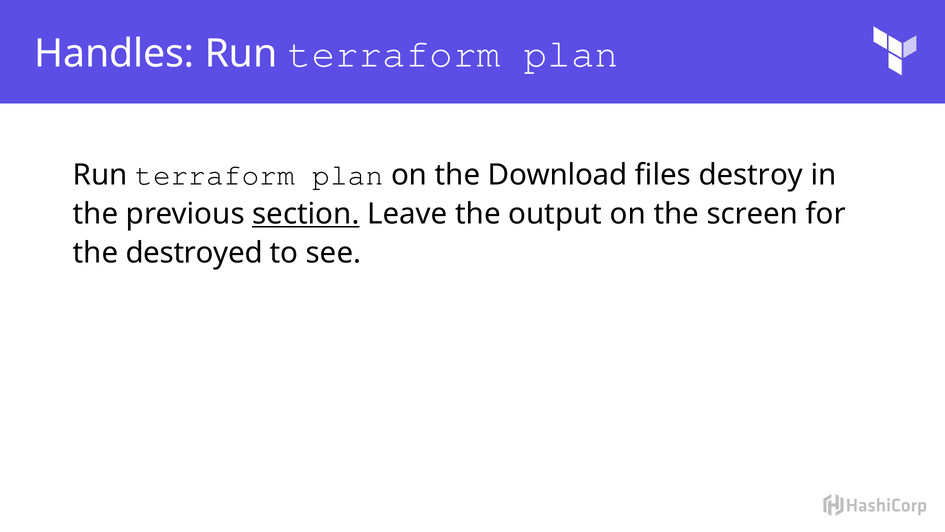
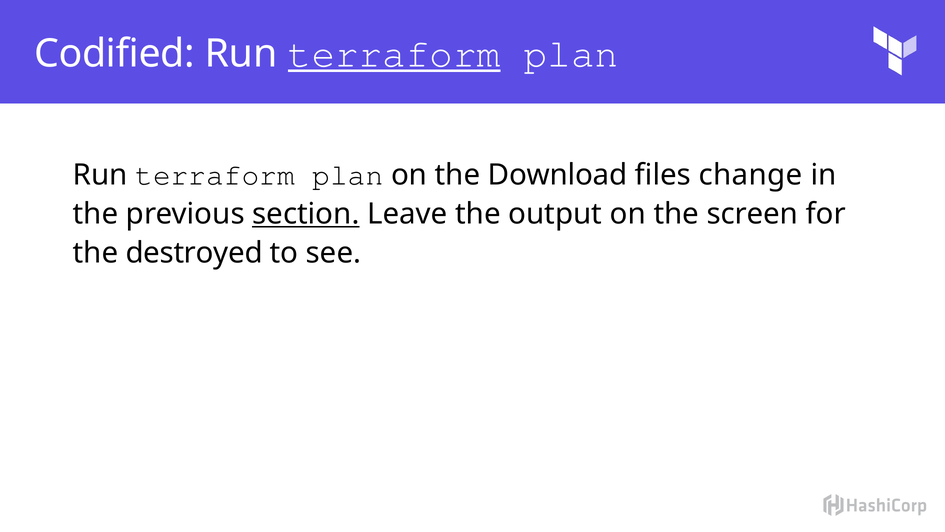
Handles: Handles -> Codified
terraform at (394, 54) underline: none -> present
destroy: destroy -> change
